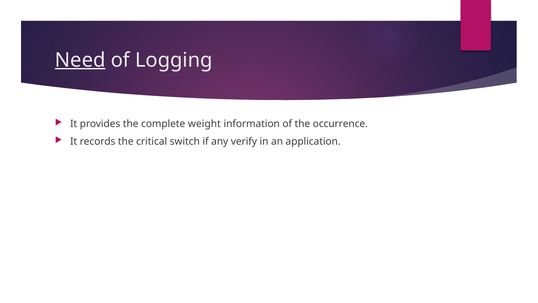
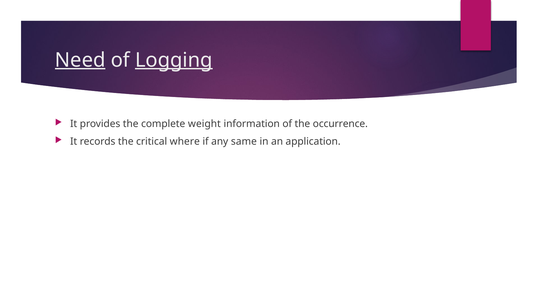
Logging underline: none -> present
switch: switch -> where
verify: verify -> same
